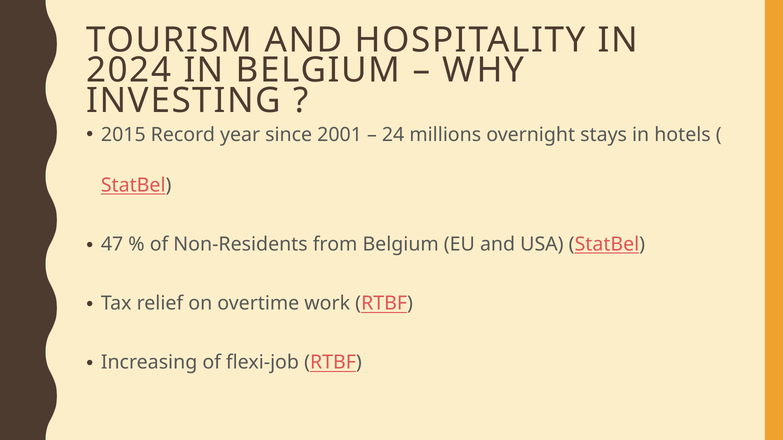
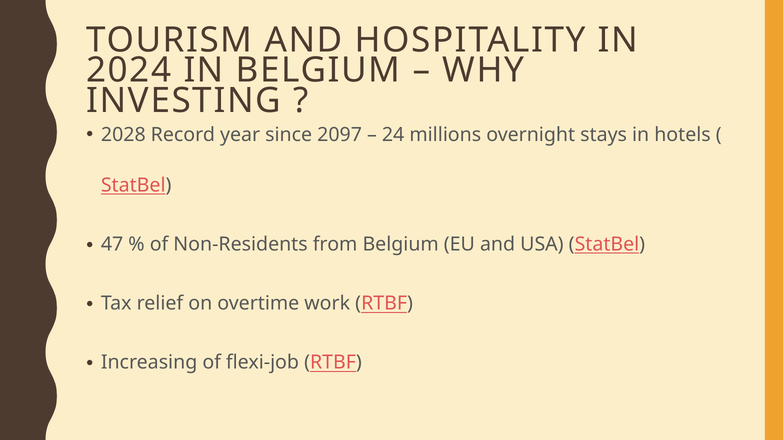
2015: 2015 -> 2028
2001: 2001 -> 2097
